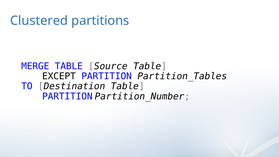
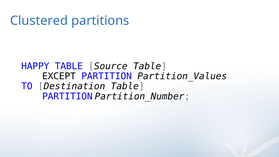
MERGE: MERGE -> HAPPY
Partition_Tables: Partition_Tables -> Partition_Values
